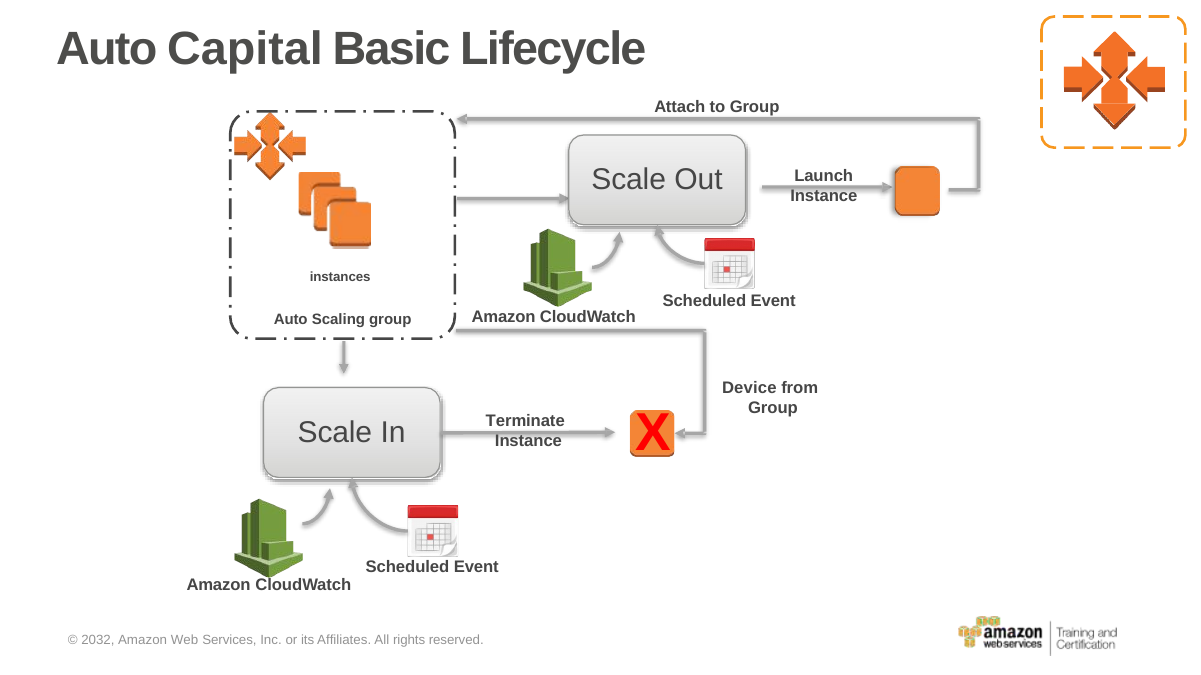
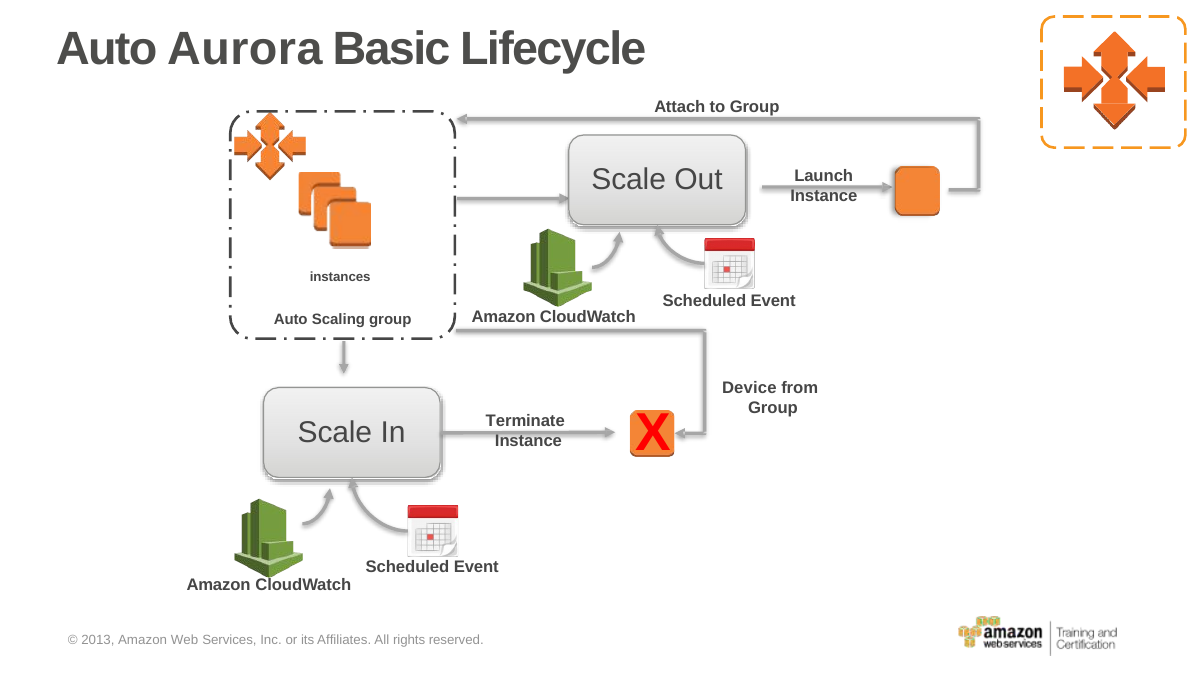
Capital: Capital -> Aurora
2032: 2032 -> 2013
